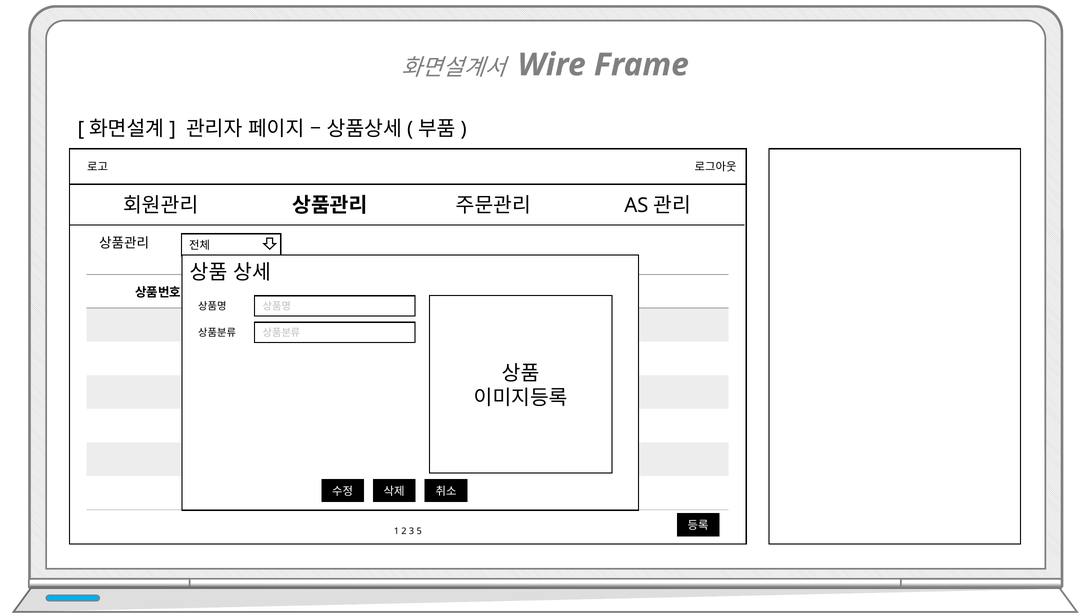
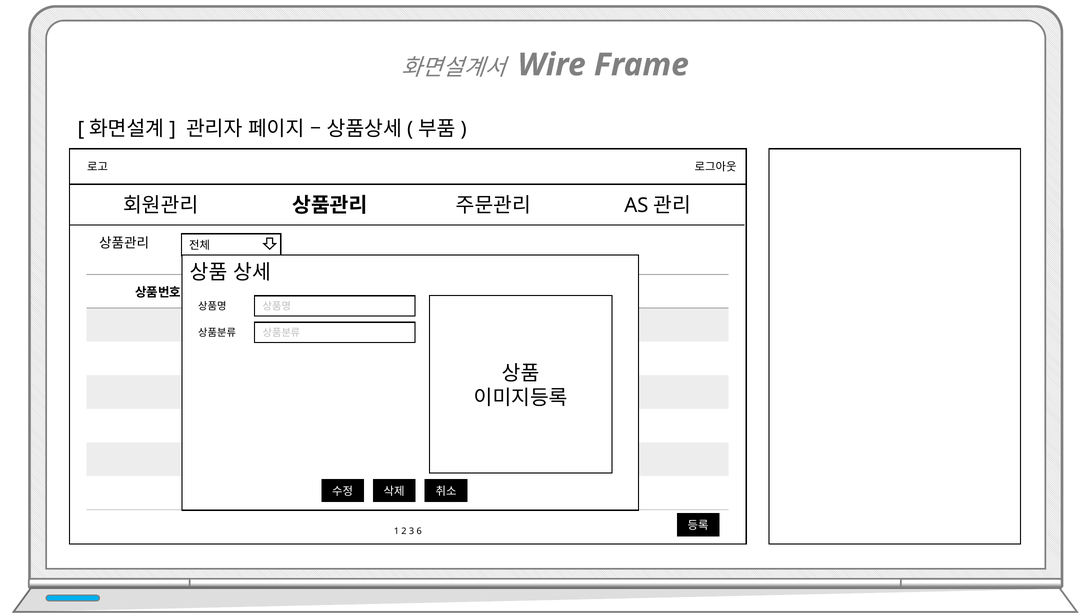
5: 5 -> 6
